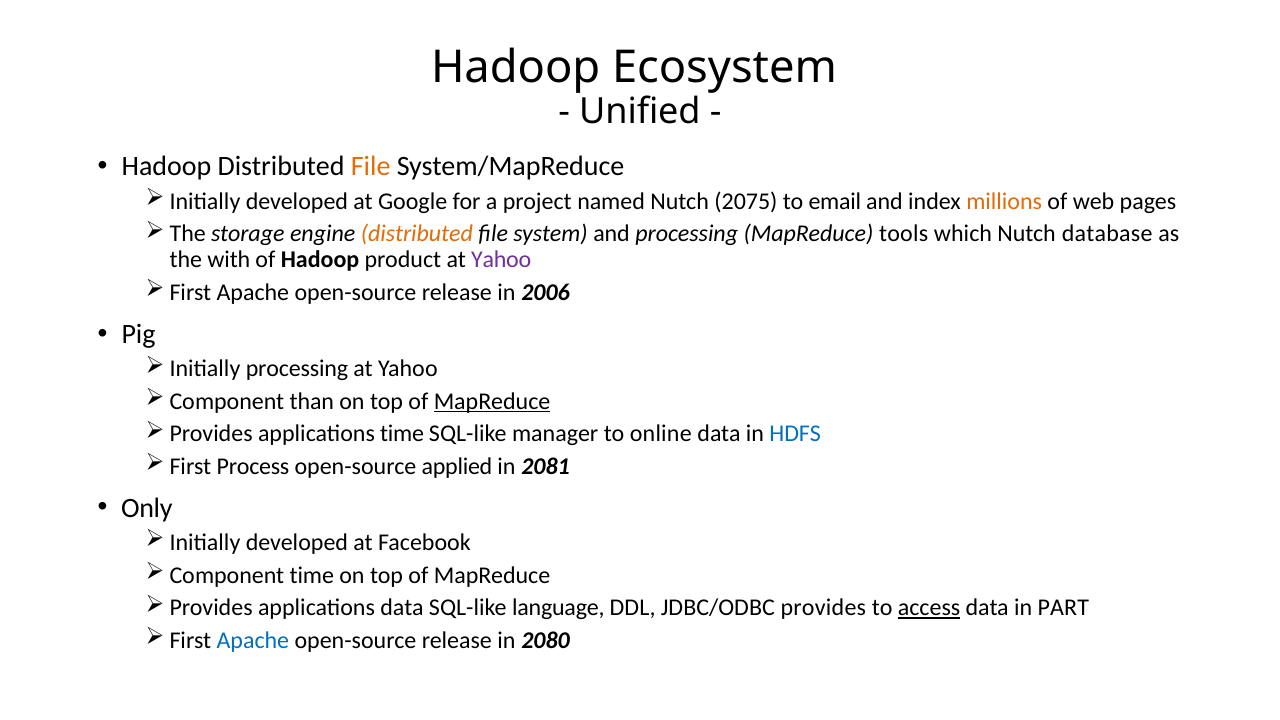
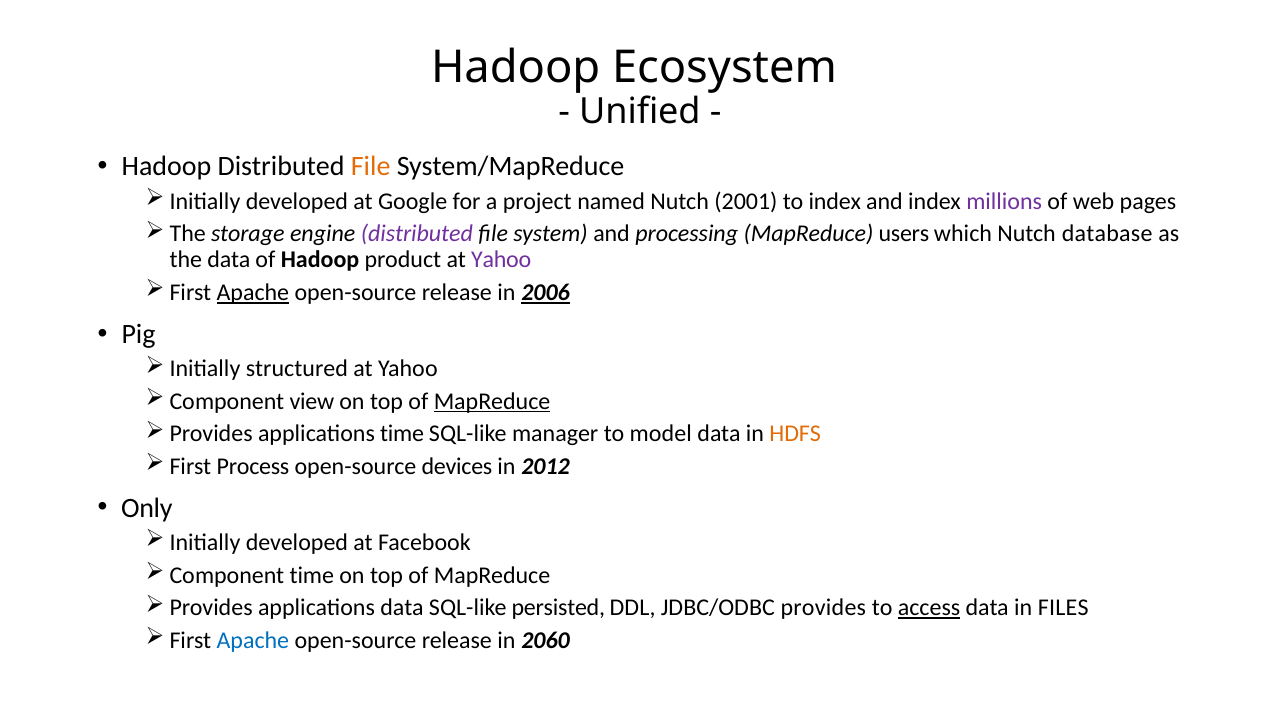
2075: 2075 -> 2001
to email: email -> index
millions colour: orange -> purple
distributed at (417, 234) colour: orange -> purple
tools: tools -> users
the with: with -> data
Apache at (253, 293) underline: none -> present
2006 underline: none -> present
processing at (297, 369): processing -> structured
than: than -> view
online: online -> model
HDFS colour: blue -> orange
applied: applied -> devices
2081: 2081 -> 2012
language: language -> persisted
PART: PART -> FILES
2080: 2080 -> 2060
